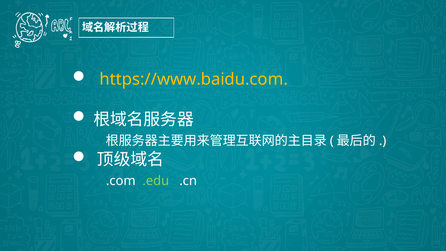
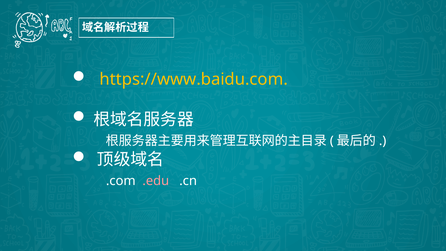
.edu colour: light green -> pink
